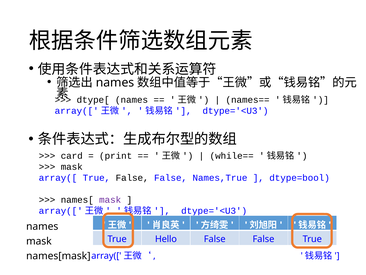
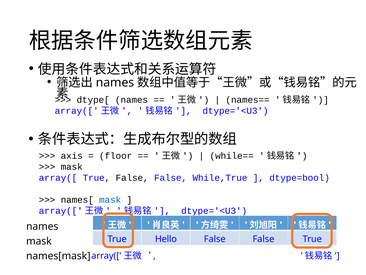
card: card -> axis
print: print -> floor
Names,True: Names,True -> While,True
mask at (110, 199) colour: purple -> blue
